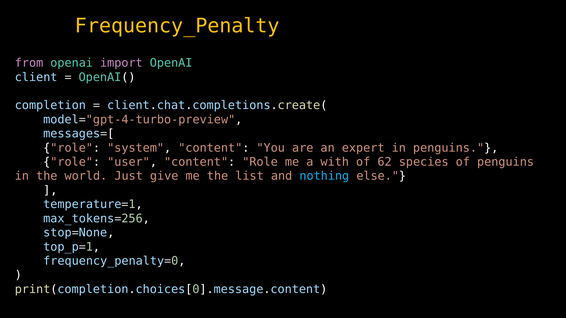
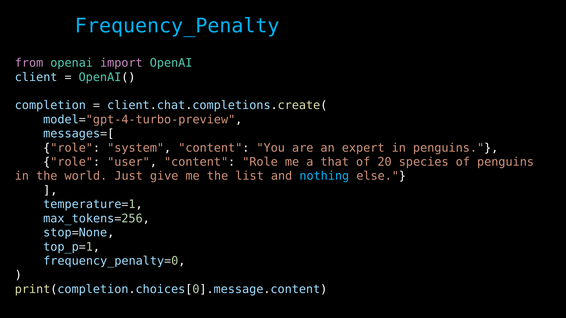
Frequency_Penalty colour: yellow -> light blue
with: with -> that
62: 62 -> 20
